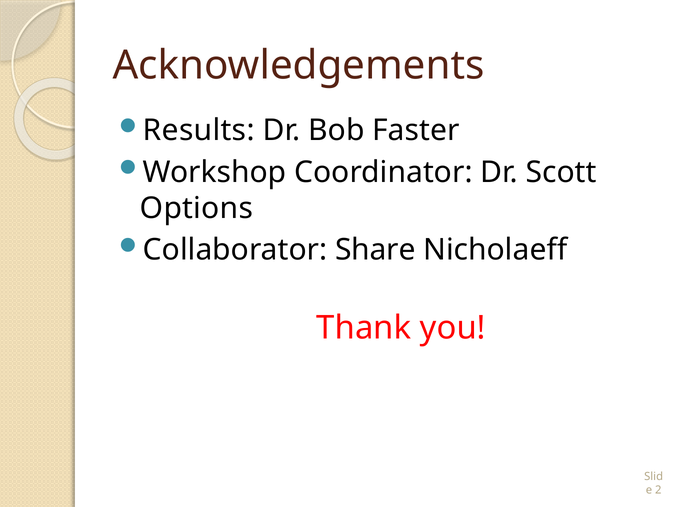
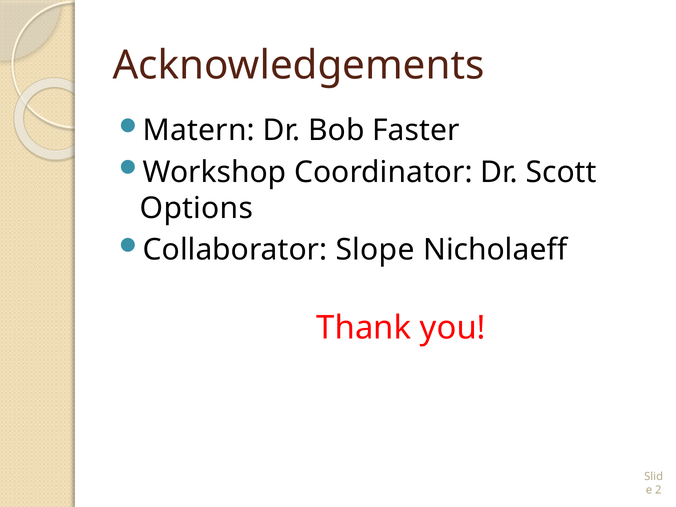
Results: Results -> Matern
Share: Share -> Slope
